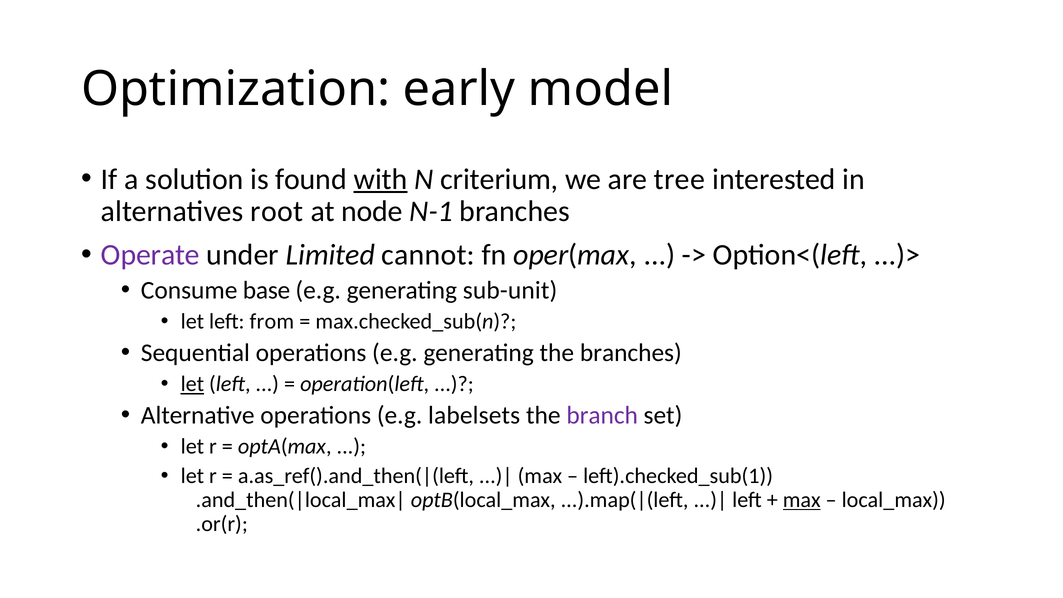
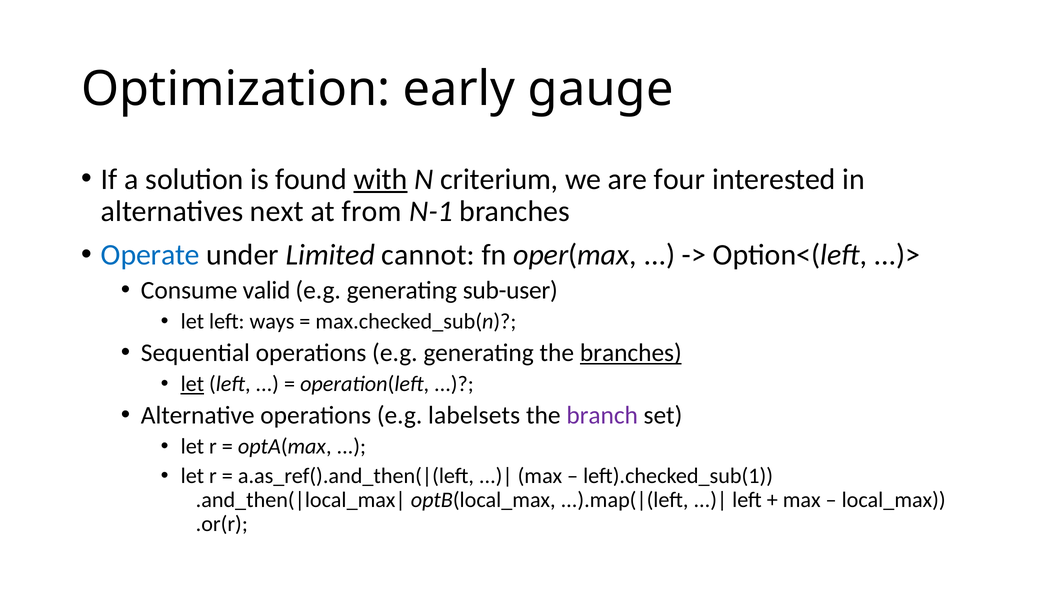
model: model -> gauge
tree: tree -> four
root: root -> next
node: node -> from
Operate colour: purple -> blue
base: base -> valid
sub-unit: sub-unit -> sub-user
from: from -> ways
branches at (631, 353) underline: none -> present
max at (802, 500) underline: present -> none
